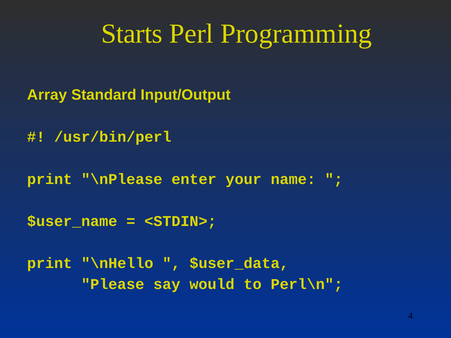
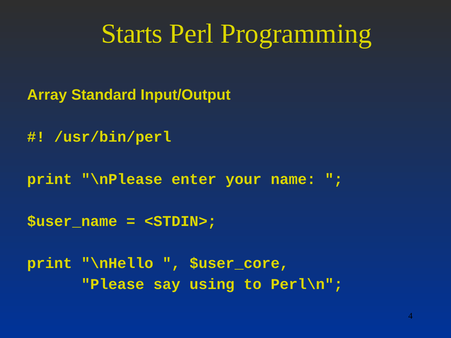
$user_data: $user_data -> $user_core
would: would -> using
